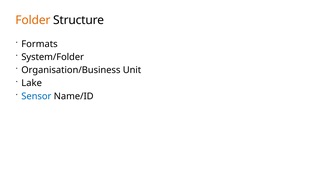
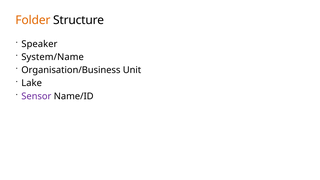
Formats: Formats -> Speaker
System/Folder: System/Folder -> System/Name
Sensor colour: blue -> purple
